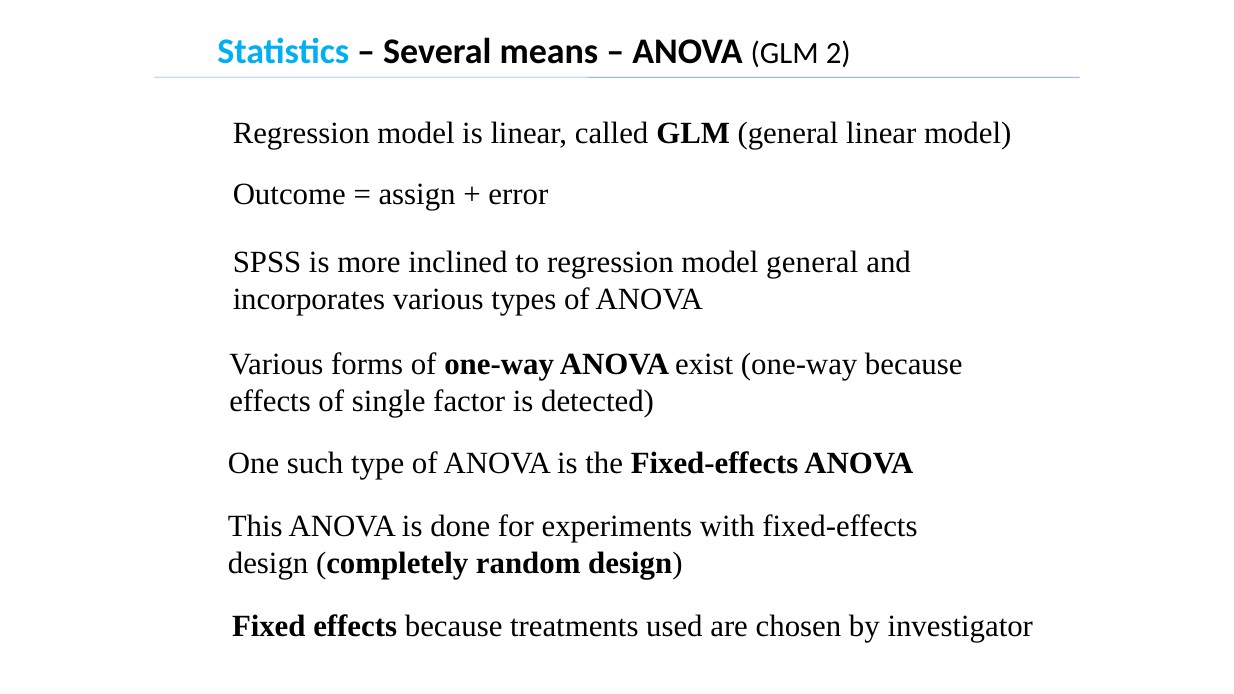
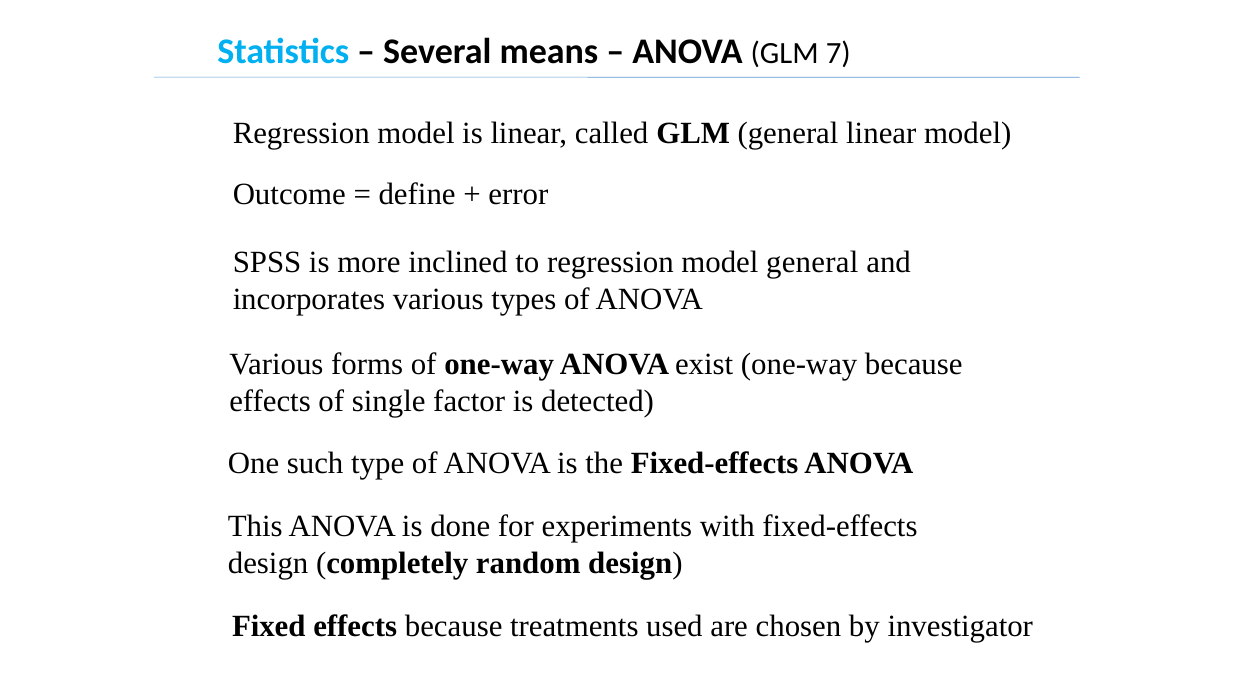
2: 2 -> 7
assign: assign -> define
